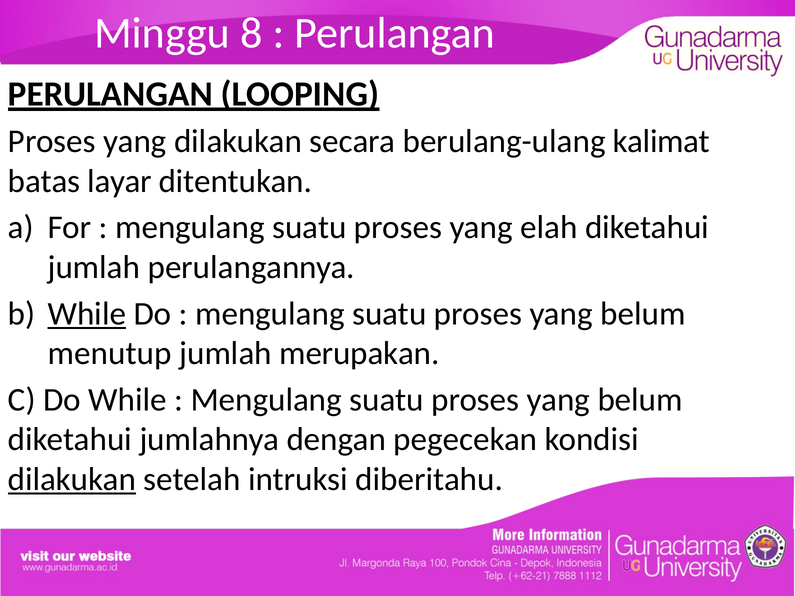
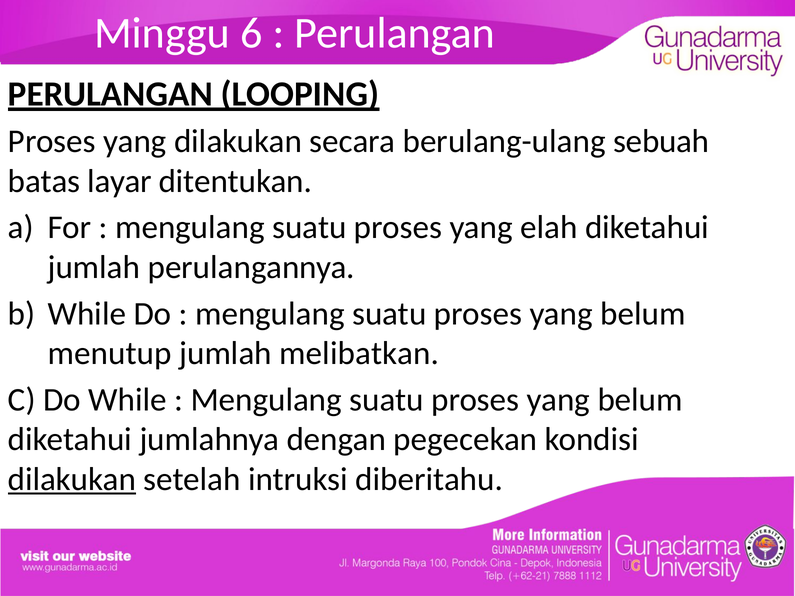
8: 8 -> 6
kalimat: kalimat -> sebuah
While at (87, 314) underline: present -> none
merupakan: merupakan -> melibatkan
